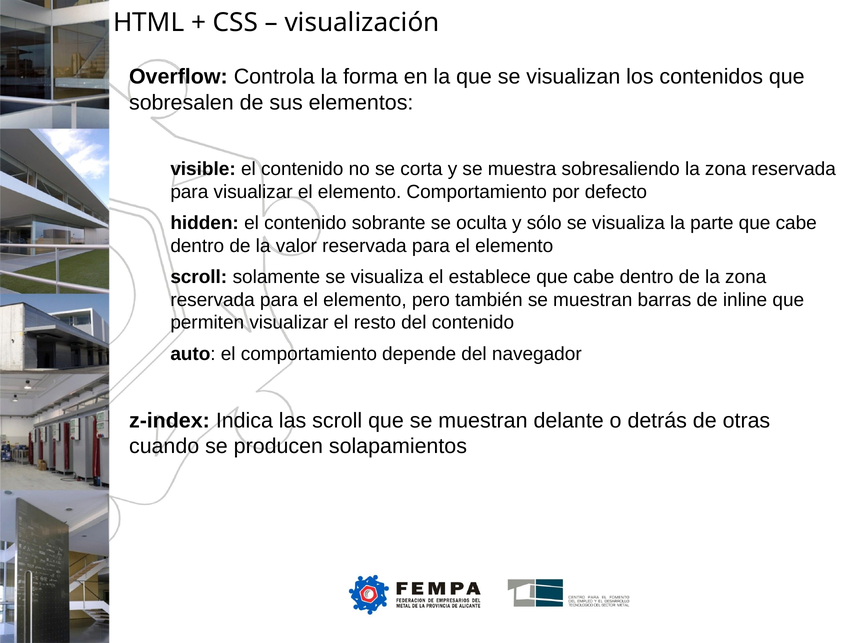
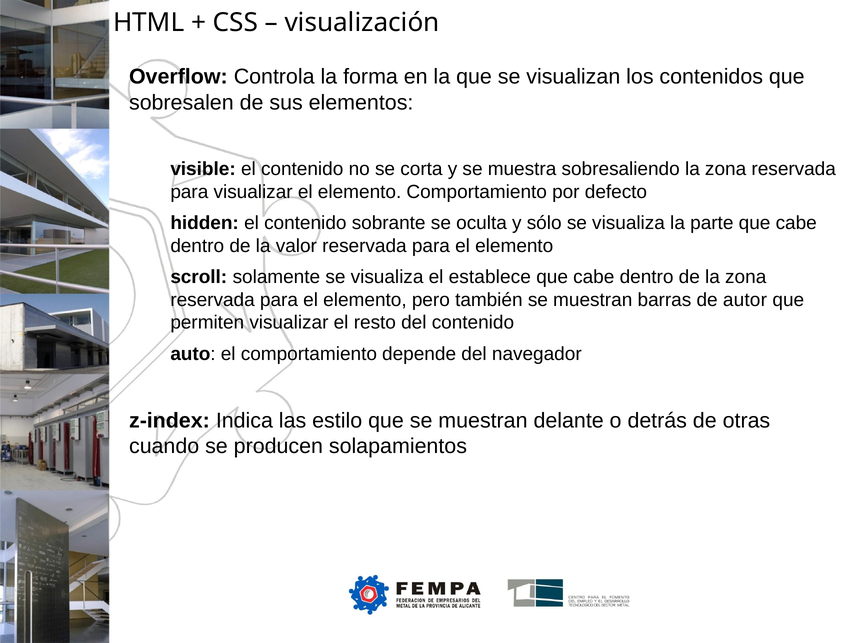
inline: inline -> autor
las scroll: scroll -> estilo
